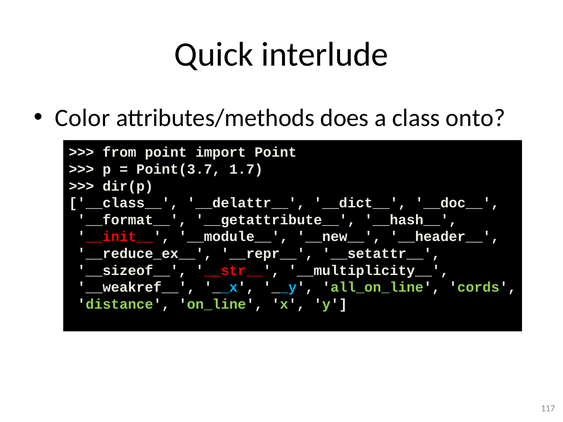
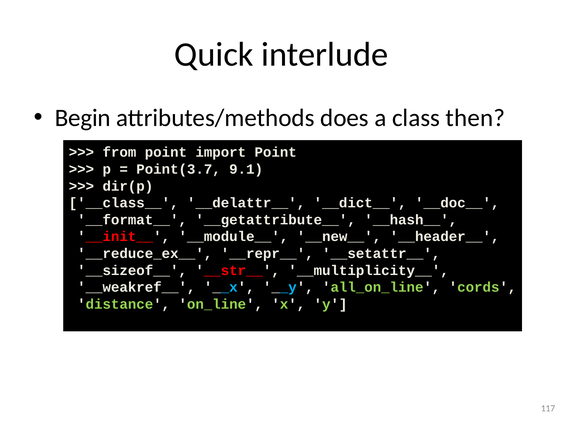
Color: Color -> Begin
onto: onto -> then
1.7: 1.7 -> 9.1
